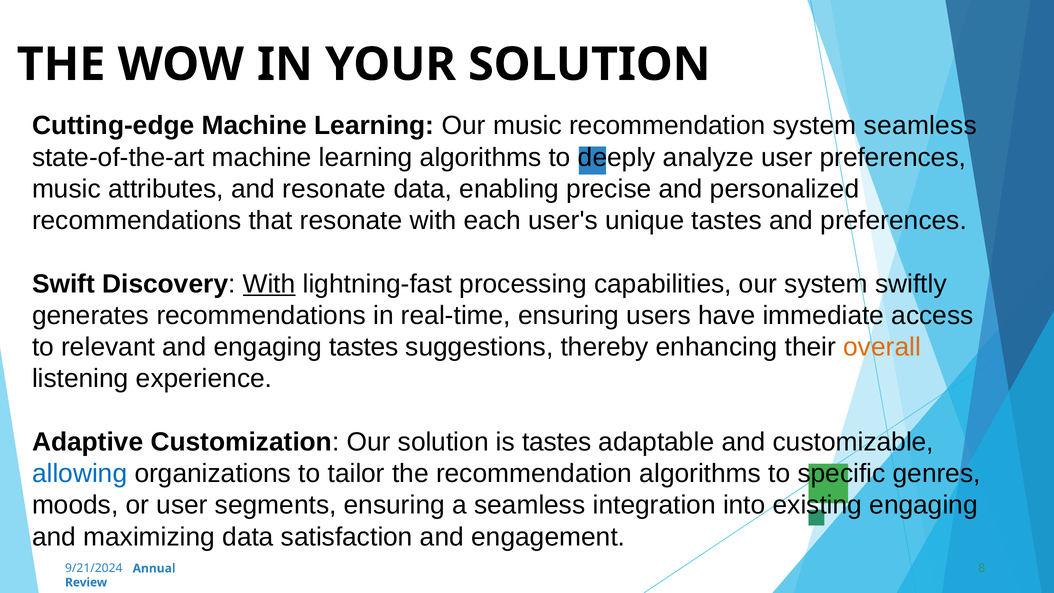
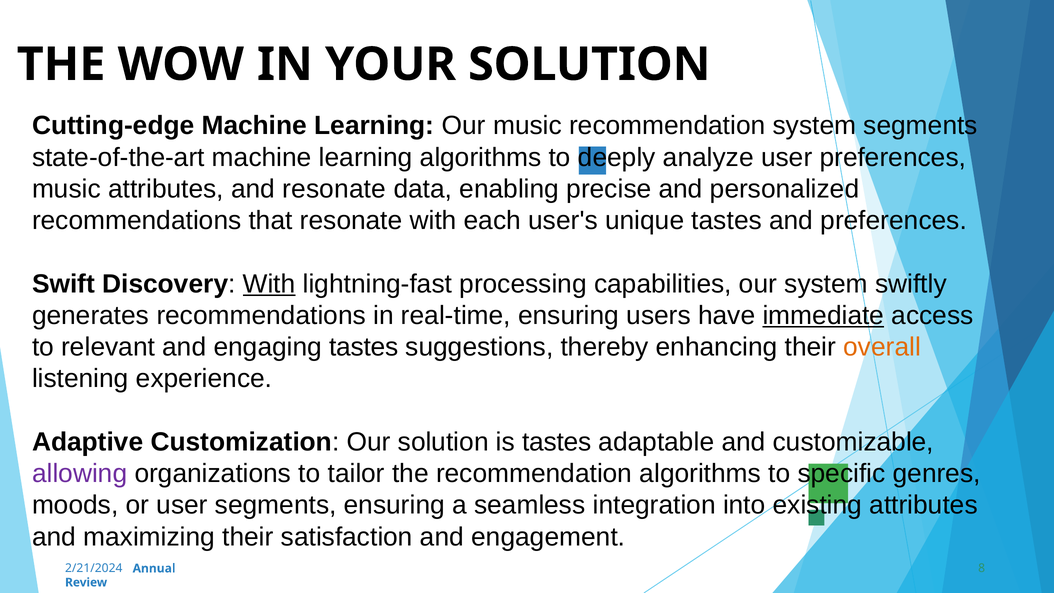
system seamless: seamless -> segments
immediate underline: none -> present
allowing colour: blue -> purple
existing engaging: engaging -> attributes
maximizing data: data -> their
9/21/2024: 9/21/2024 -> 2/21/2024
